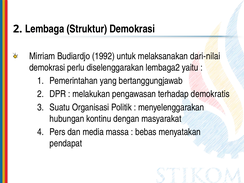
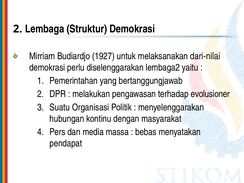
1992: 1992 -> 1927
demokratis: demokratis -> evolusioner
